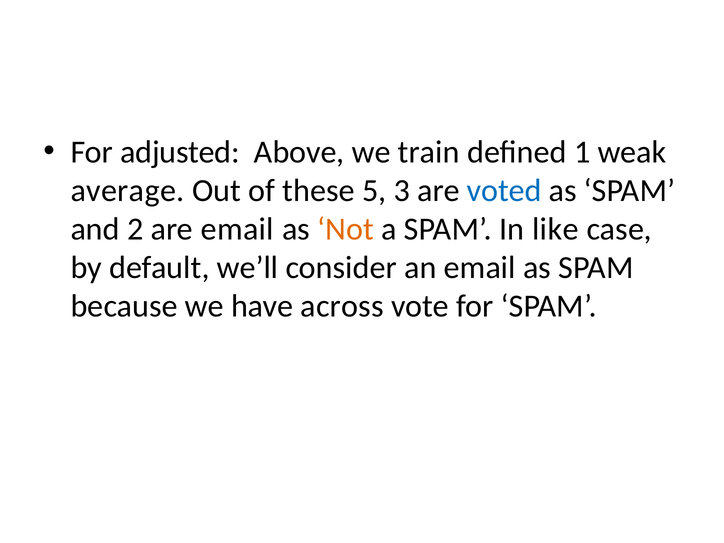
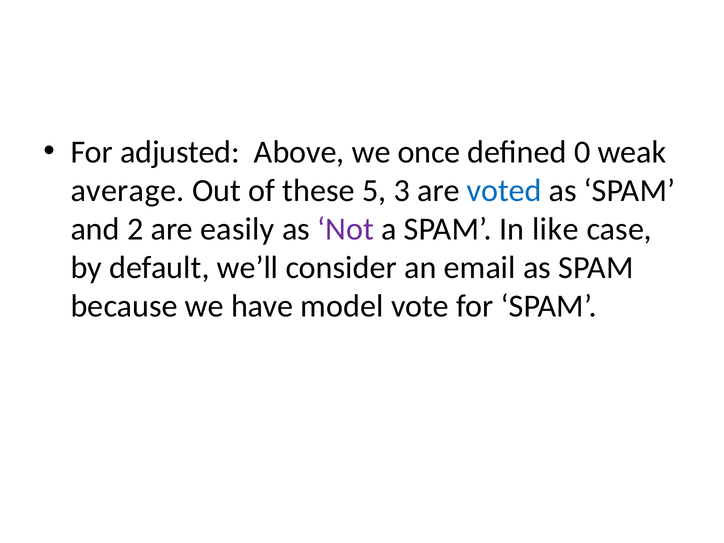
train: train -> once
1: 1 -> 0
are email: email -> easily
Not colour: orange -> purple
across: across -> model
